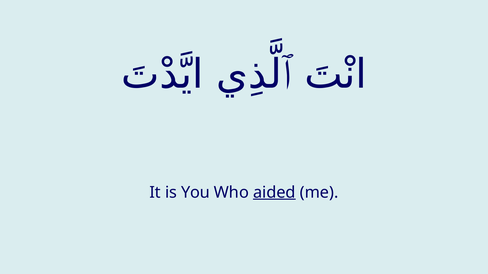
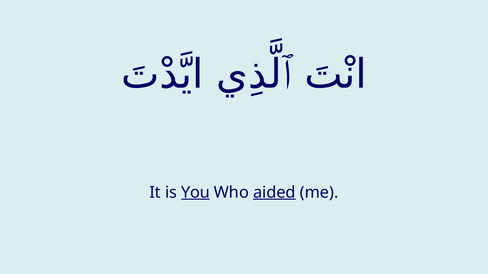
You underline: none -> present
